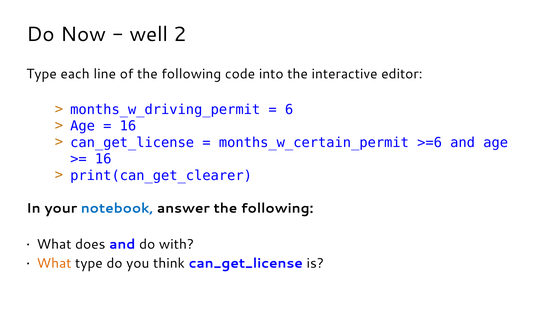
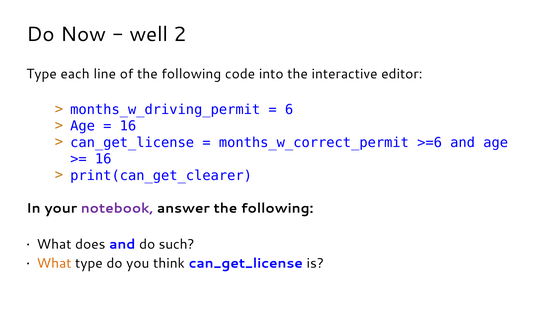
months_w_certain_permit: months_w_certain_permit -> months_w_correct_permit
notebook colour: blue -> purple
with: with -> such
